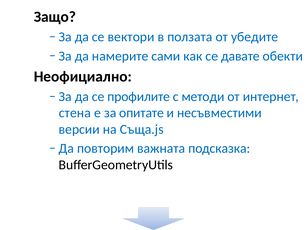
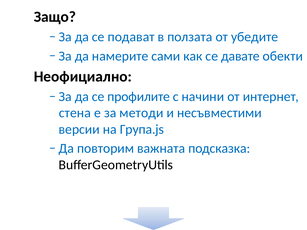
вектори: вектори -> подават
методи: методи -> начини
опитате: опитате -> методи
Съща.js: Съща.js -> Група.js
